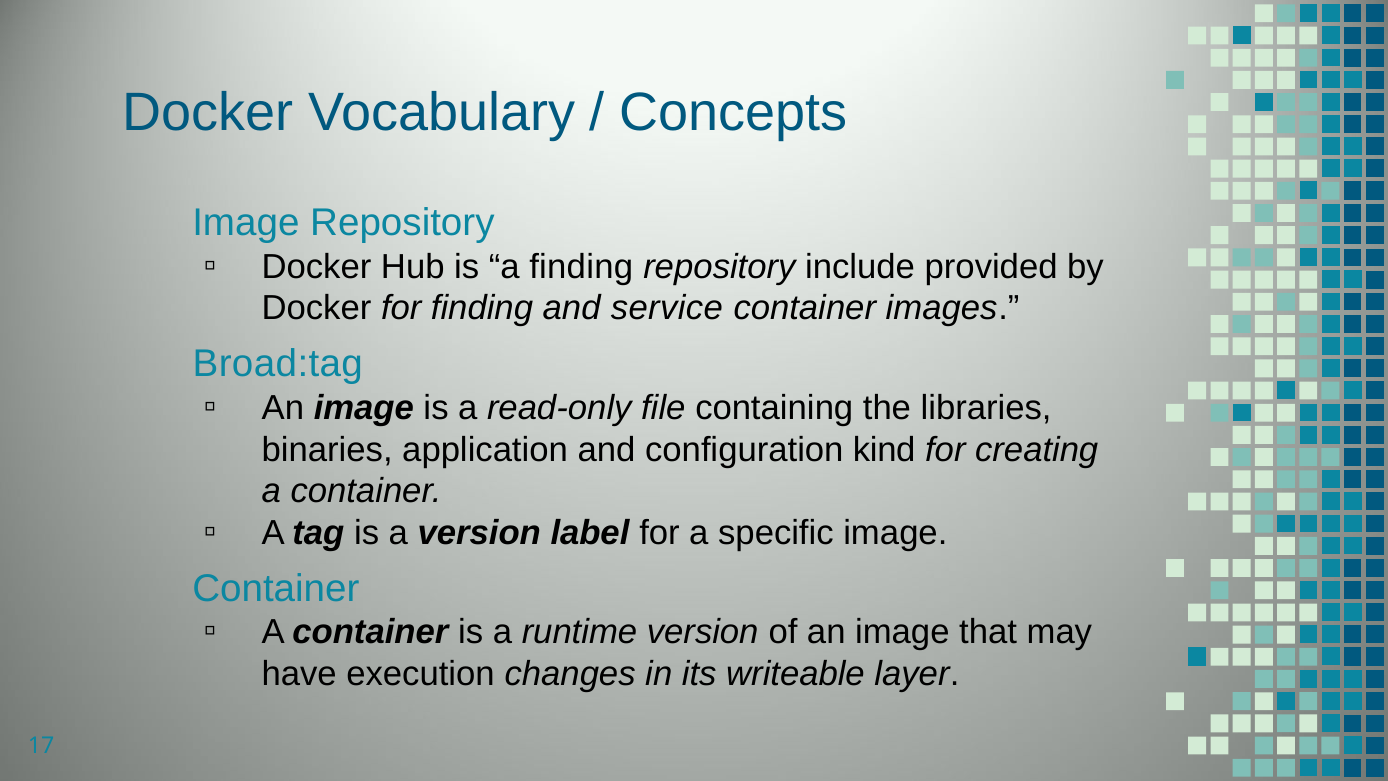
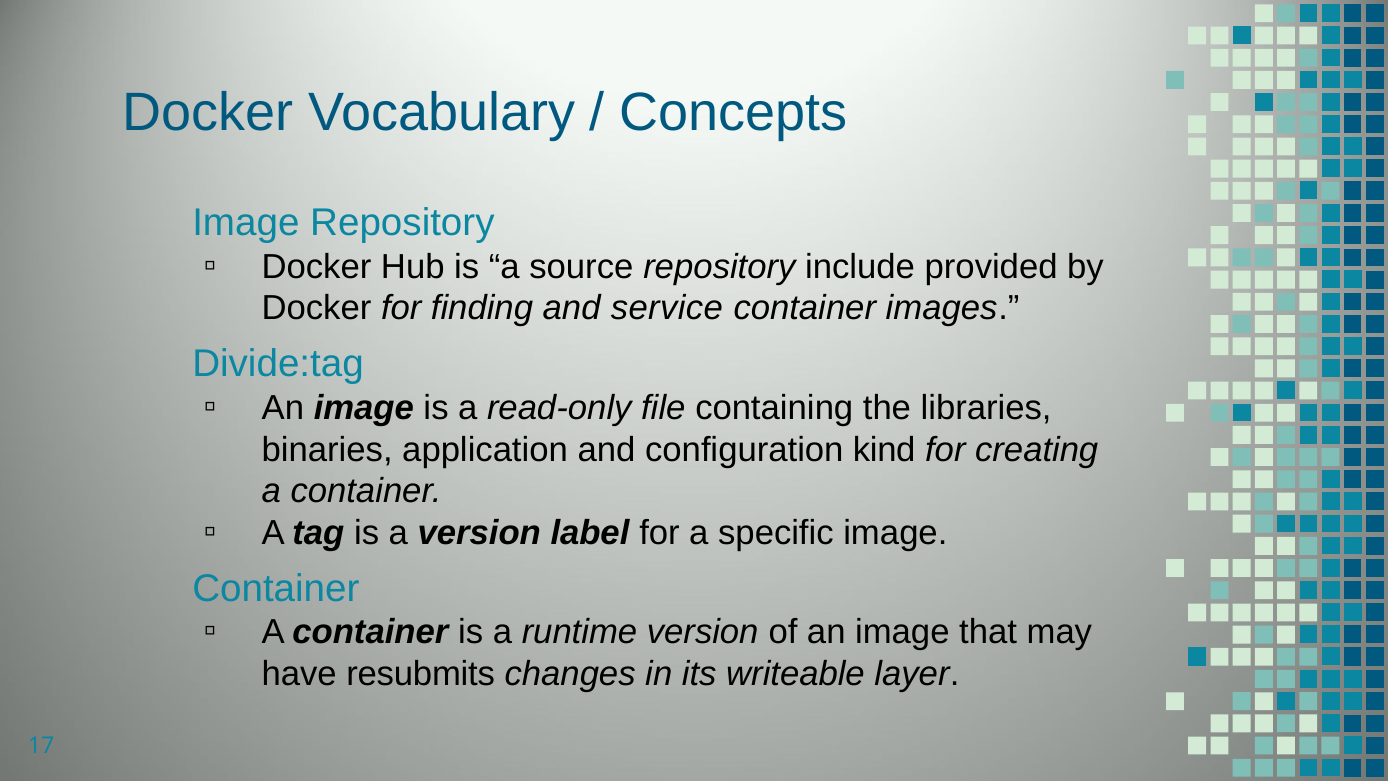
a finding: finding -> source
Broad:tag: Broad:tag -> Divide:tag
execution: execution -> resubmits
